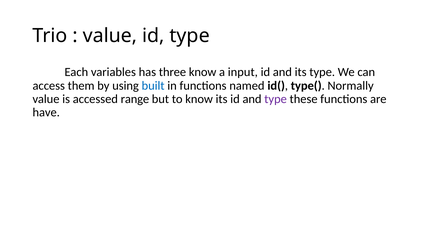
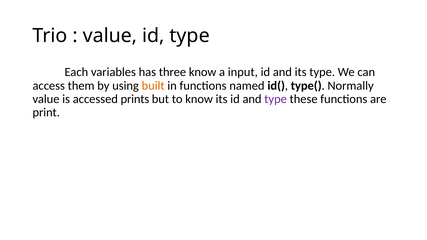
built colour: blue -> orange
range: range -> prints
have: have -> print
